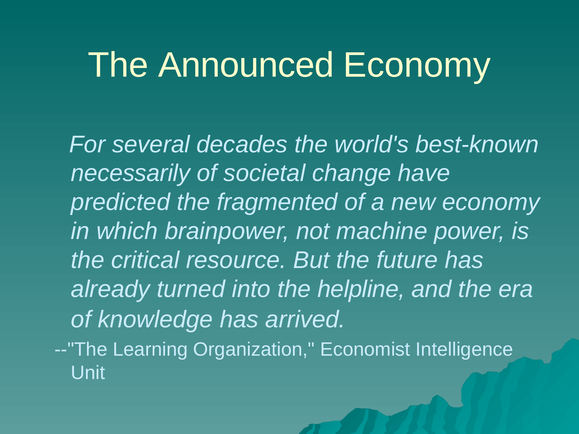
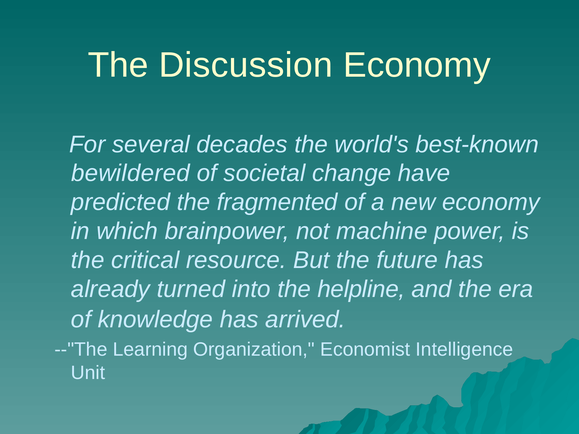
Announced: Announced -> Discussion
necessarily: necessarily -> bewildered
